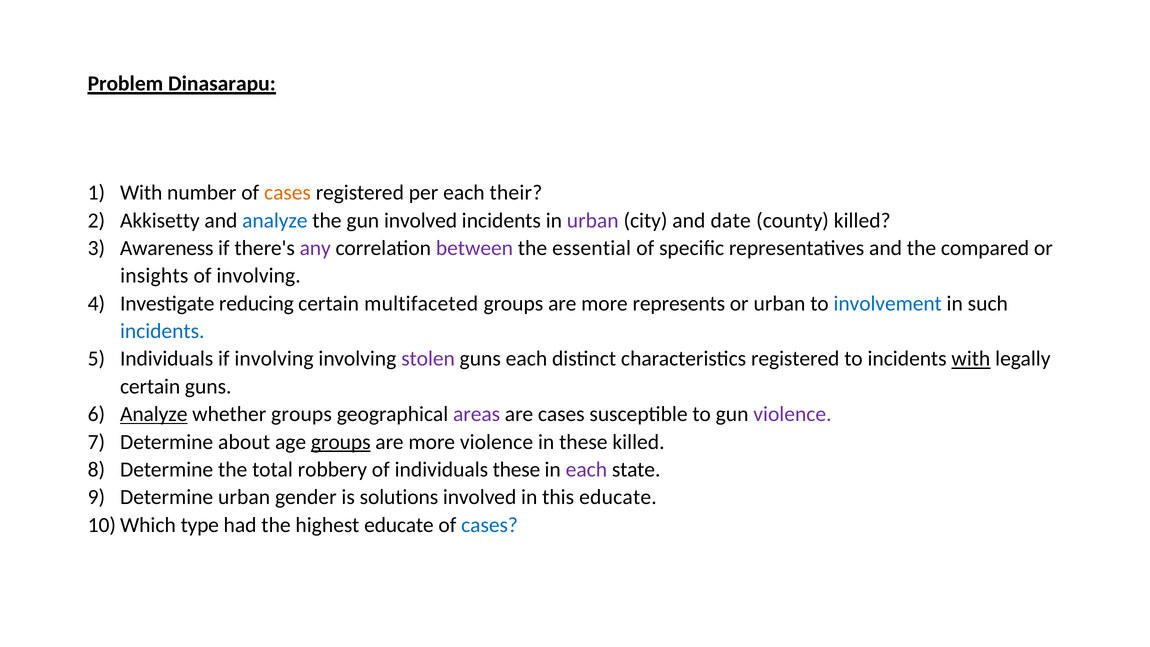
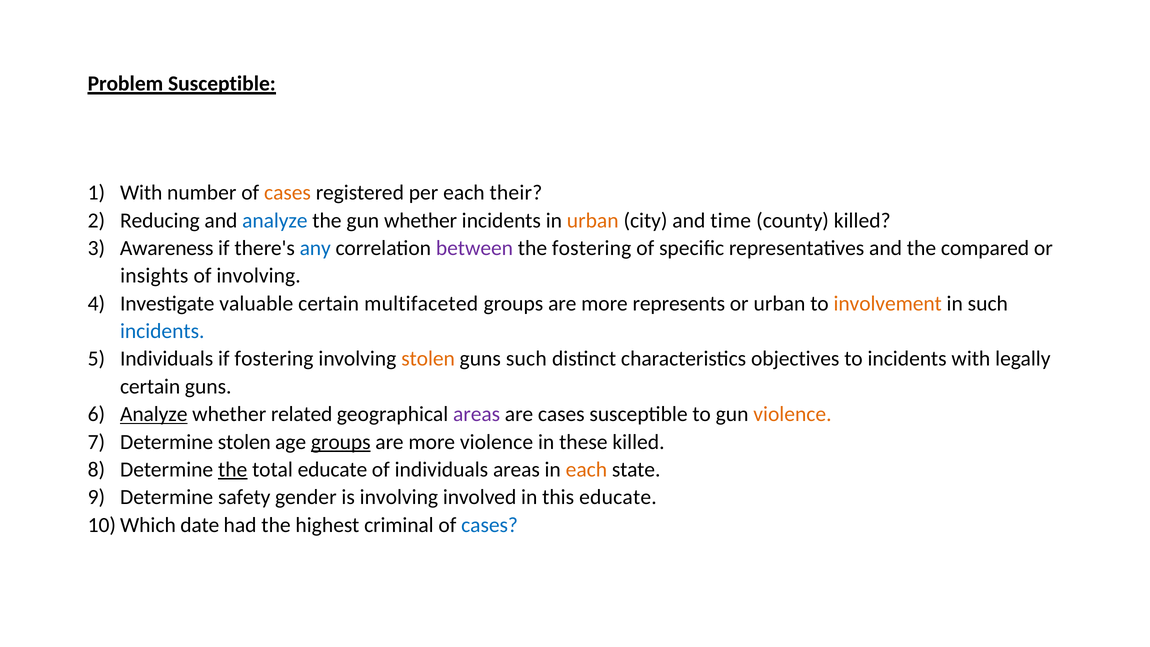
Problem Dinasarapu: Dinasarapu -> Susceptible
Akkisetty: Akkisetty -> Reducing
gun involved: involved -> whether
urban at (593, 220) colour: purple -> orange
date: date -> time
any colour: purple -> blue
the essential: essential -> fostering
reducing: reducing -> valuable
involvement colour: blue -> orange
if involving: involving -> fostering
stolen at (428, 359) colour: purple -> orange
guns each: each -> such
characteristics registered: registered -> objectives
with at (971, 359) underline: present -> none
whether groups: groups -> related
violence at (792, 414) colour: purple -> orange
Determine about: about -> stolen
the at (233, 469) underline: none -> present
total robbery: robbery -> educate
individuals these: these -> areas
each at (586, 469) colour: purple -> orange
Determine urban: urban -> safety
is solutions: solutions -> involving
type: type -> date
highest educate: educate -> criminal
